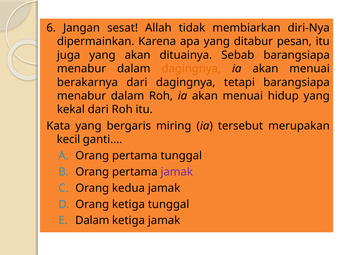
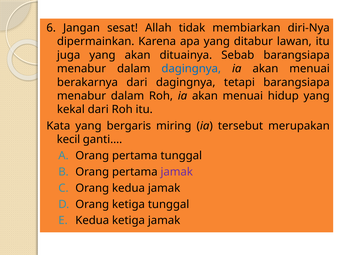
pesan: pesan -> lawan
dagingnya at (191, 69) colour: orange -> blue
Dalam at (92, 221): Dalam -> Kedua
